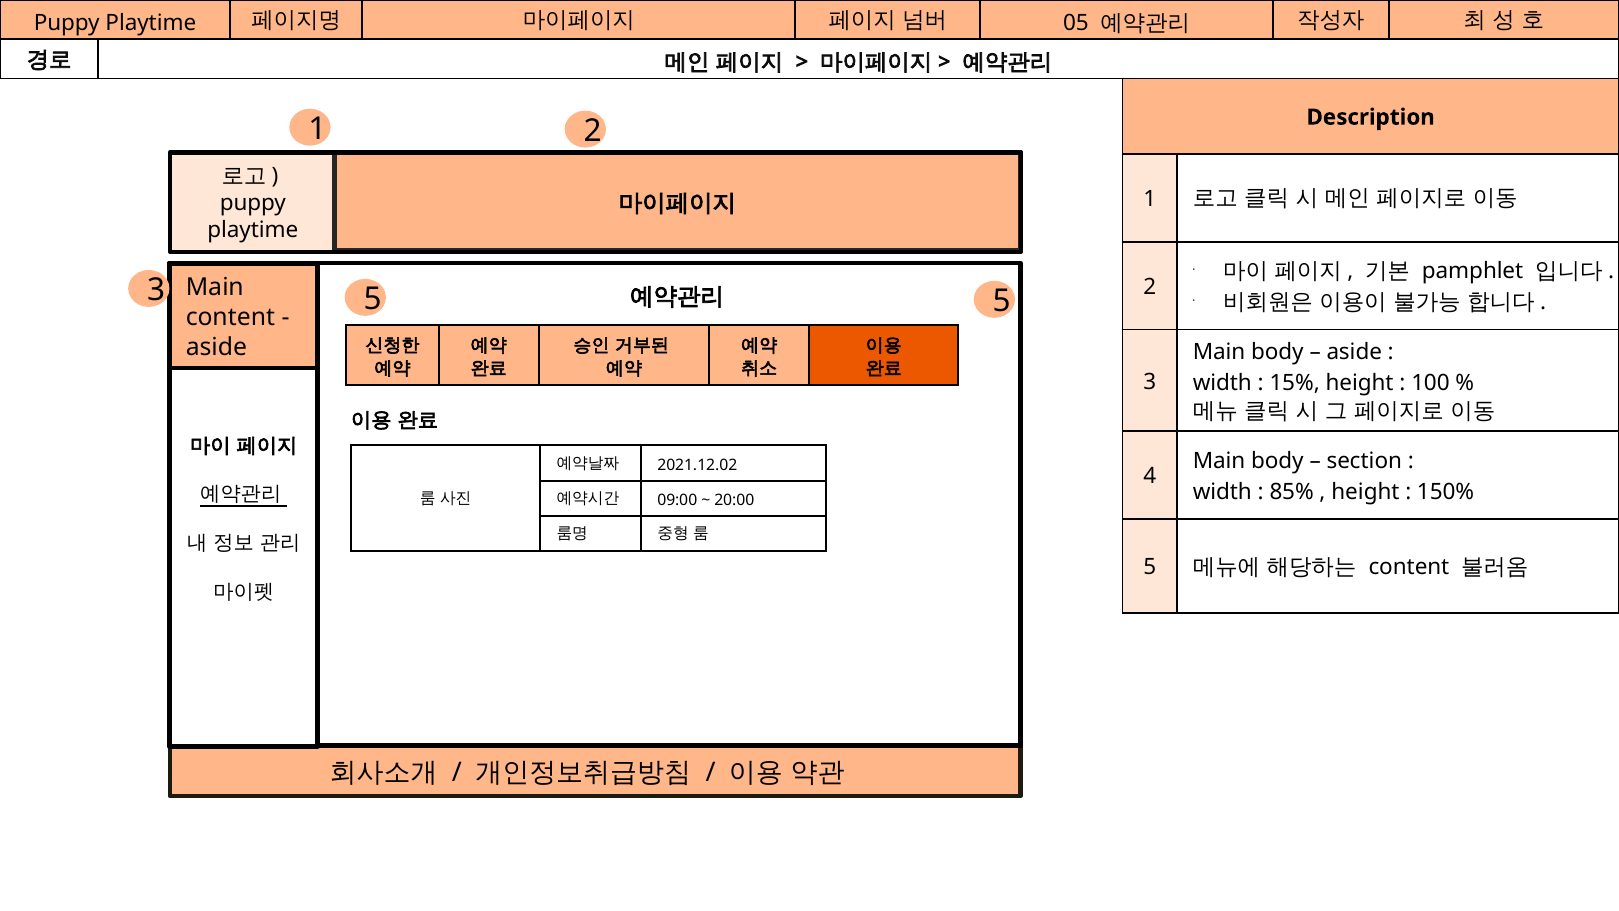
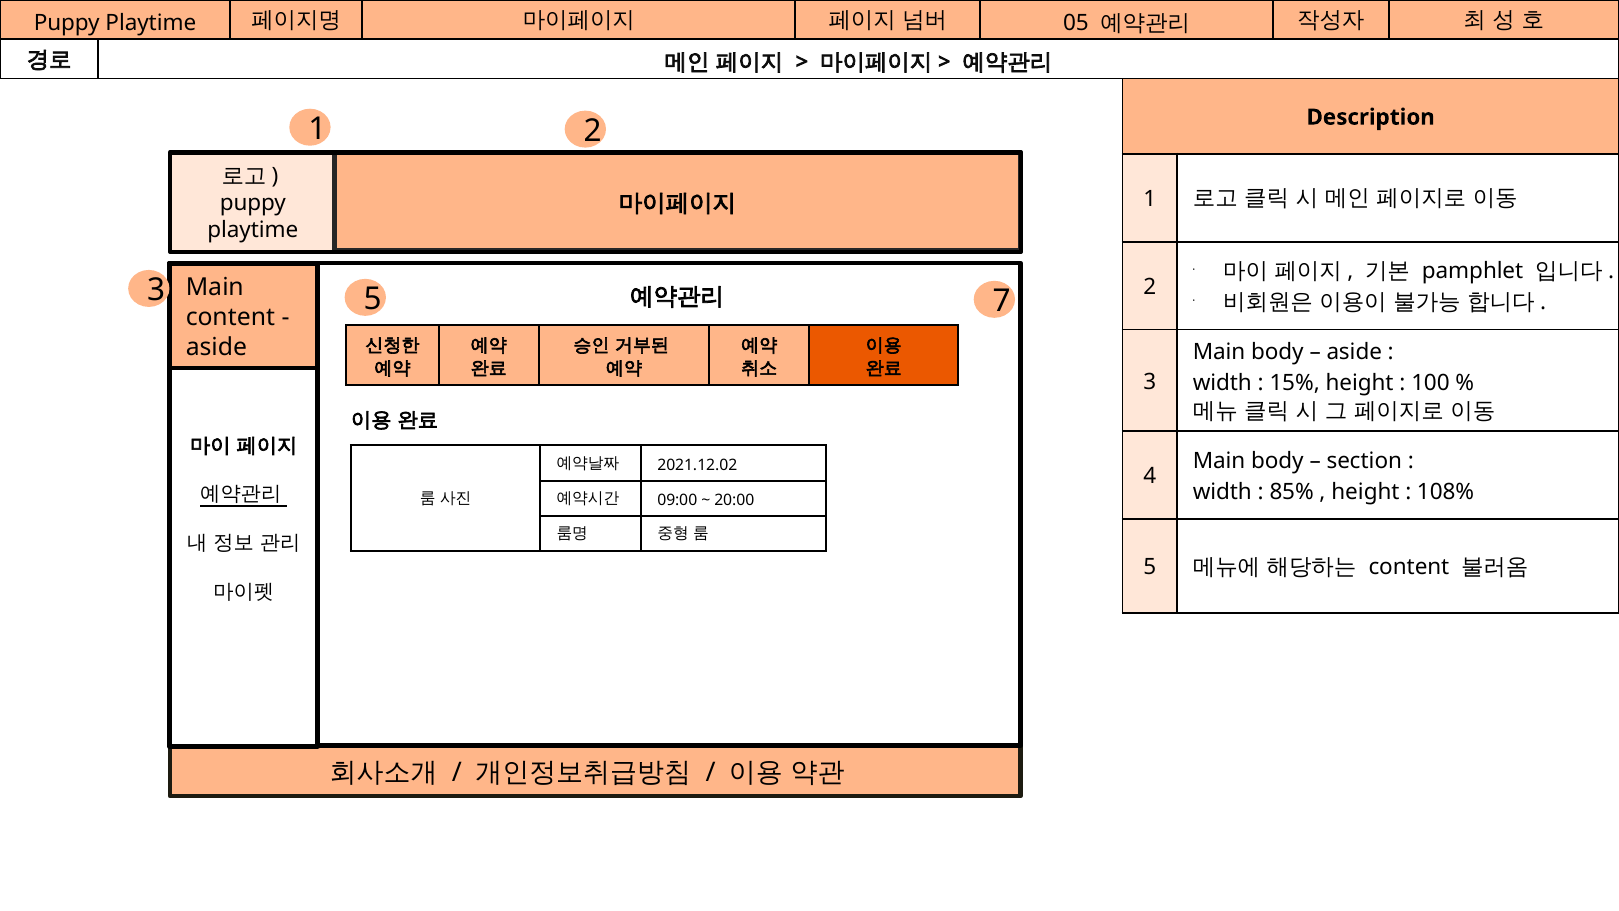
3 5: 5 -> 7
150%: 150% -> 108%
